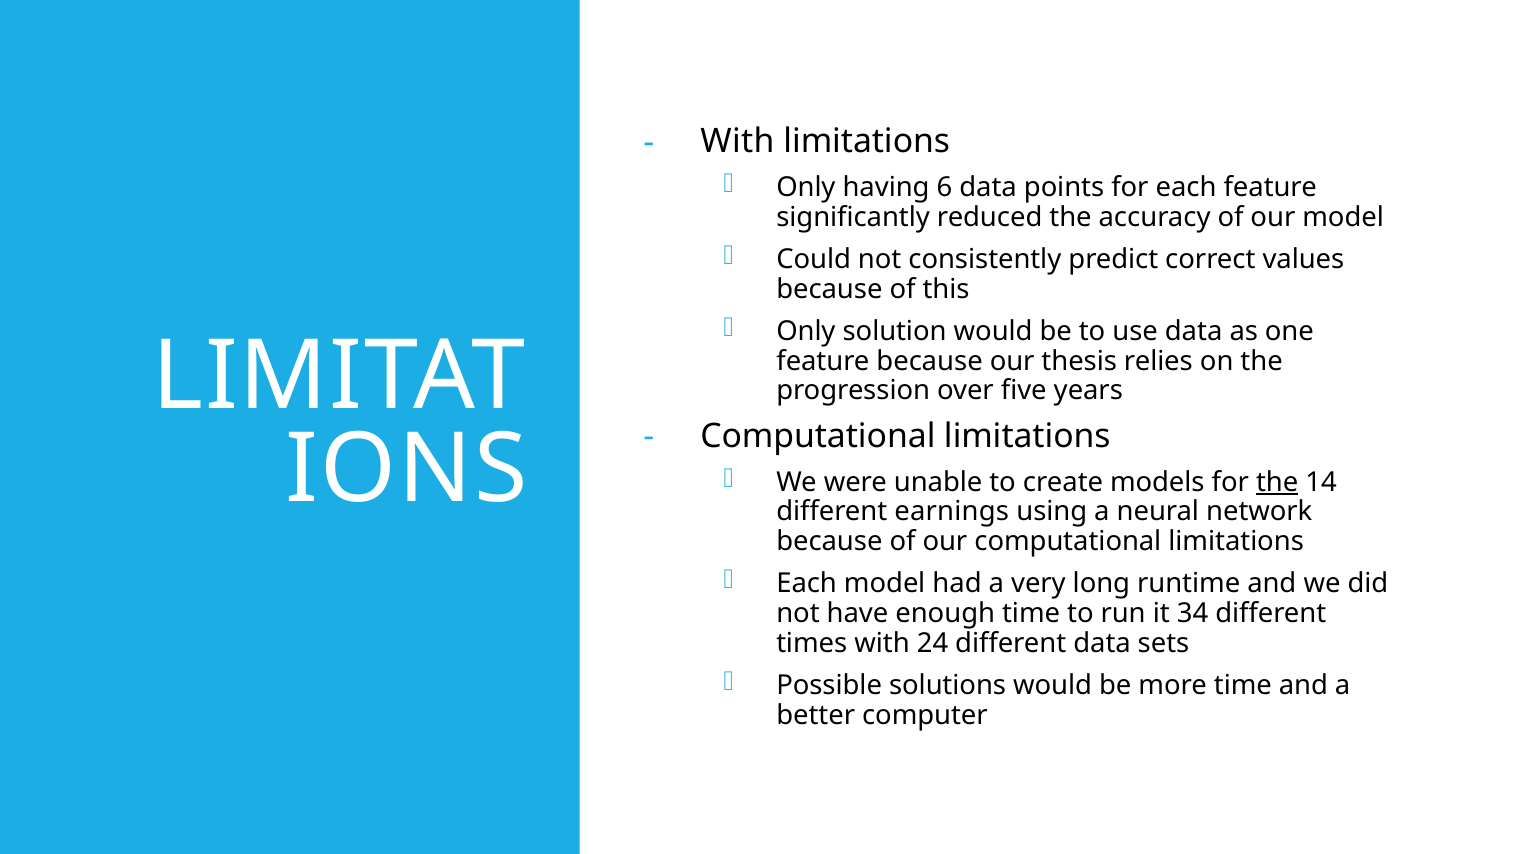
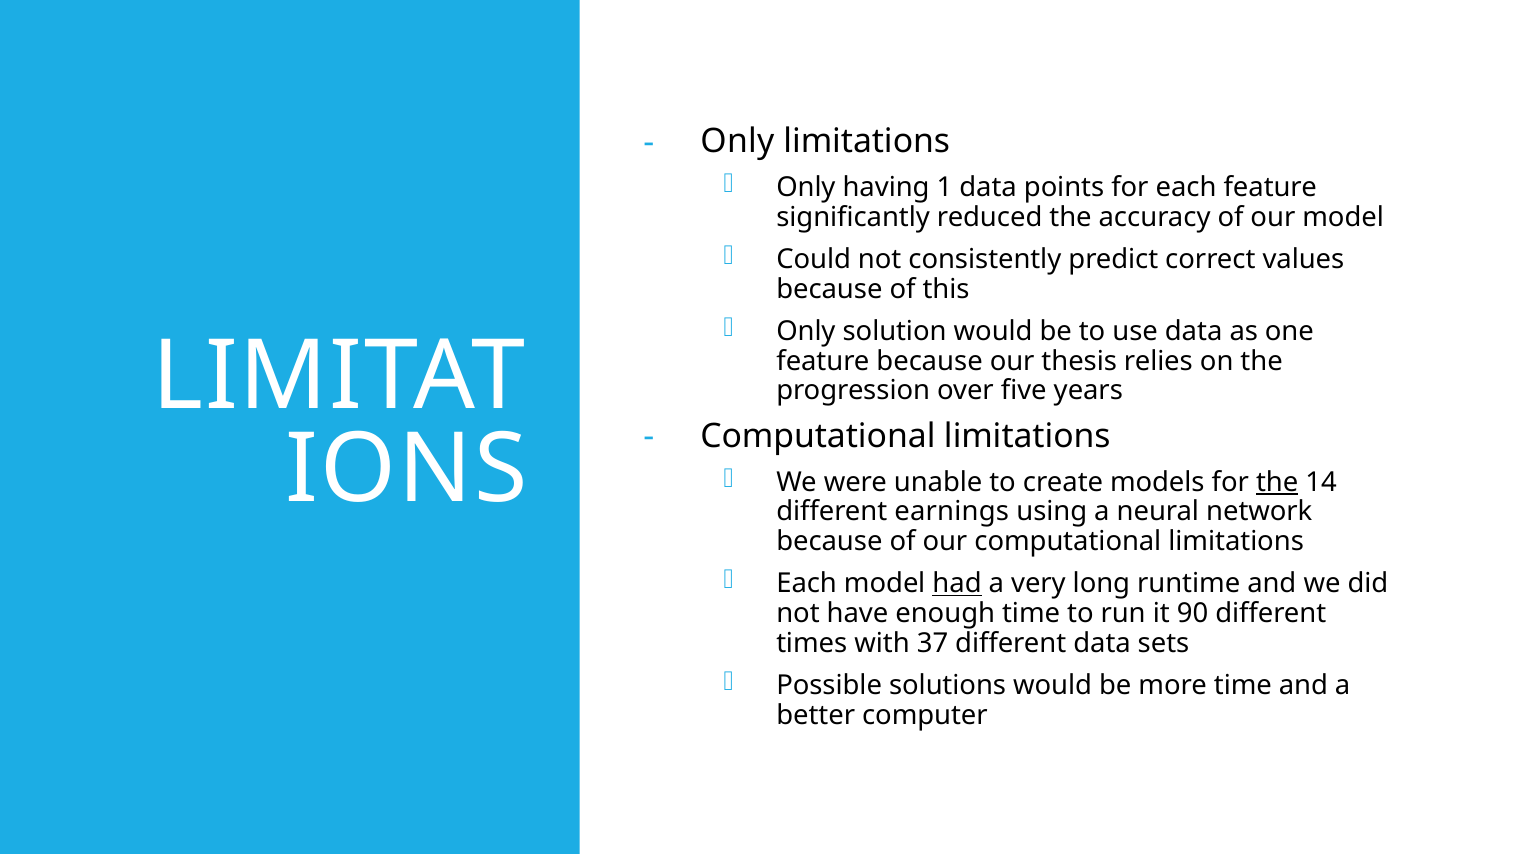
With at (737, 142): With -> Only
6: 6 -> 1
had underline: none -> present
34: 34 -> 90
24: 24 -> 37
